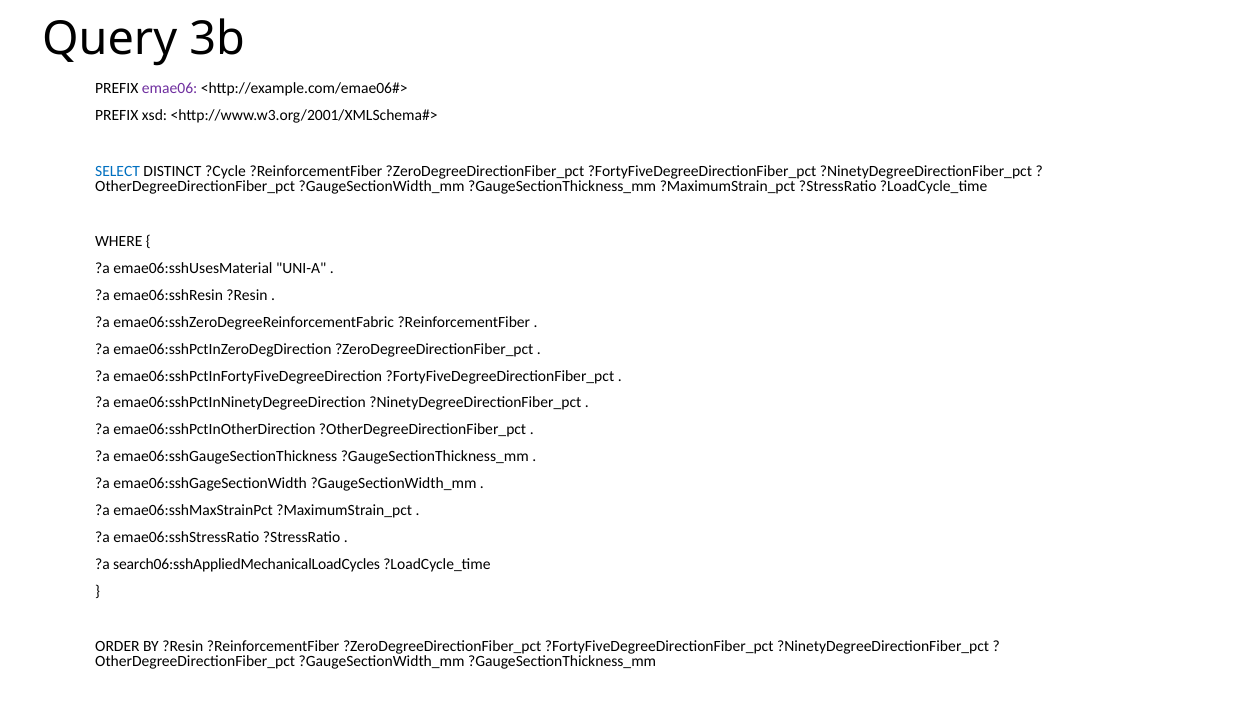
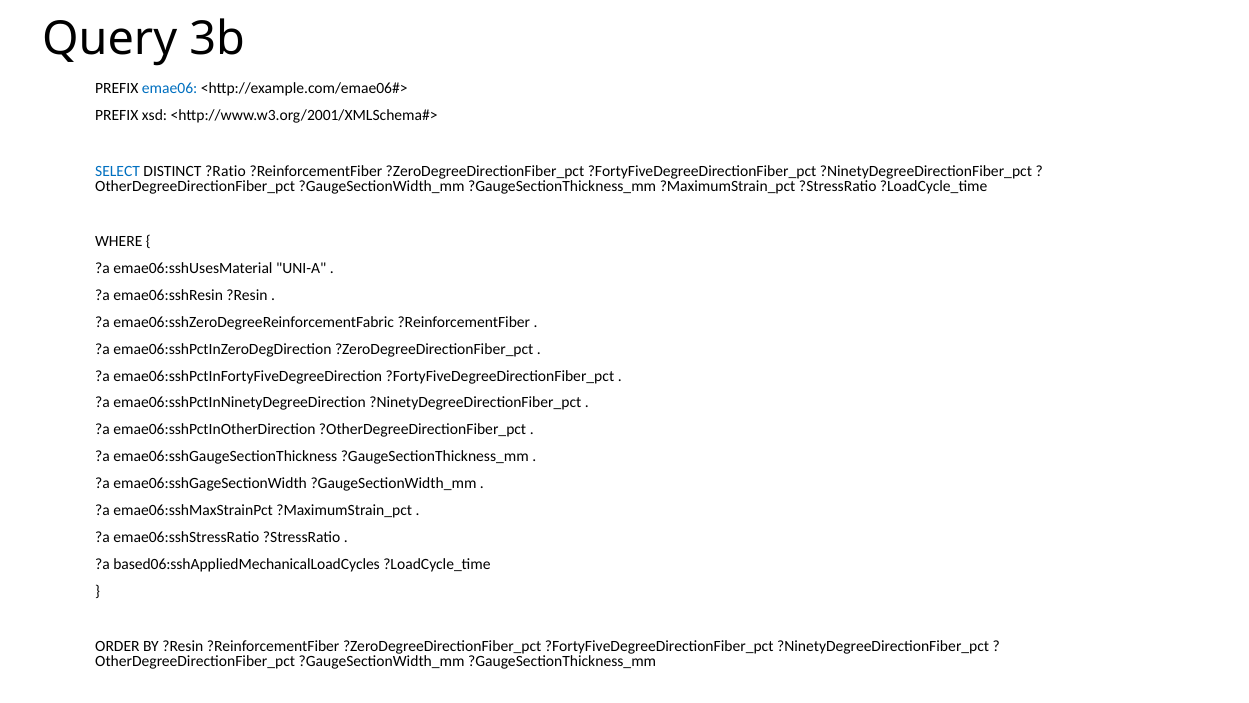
emae06 colour: purple -> blue
?Cycle: ?Cycle -> ?Ratio
search06:sshAppliedMechanicalLoadCycles: search06:sshAppliedMechanicalLoadCycles -> based06:sshAppliedMechanicalLoadCycles
